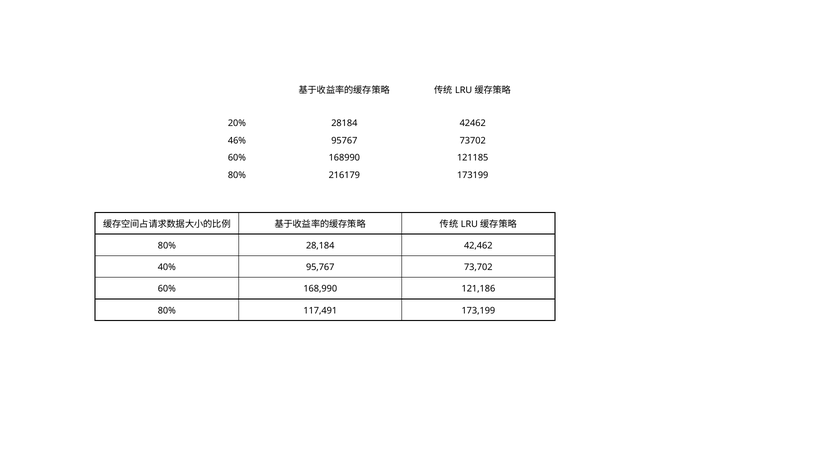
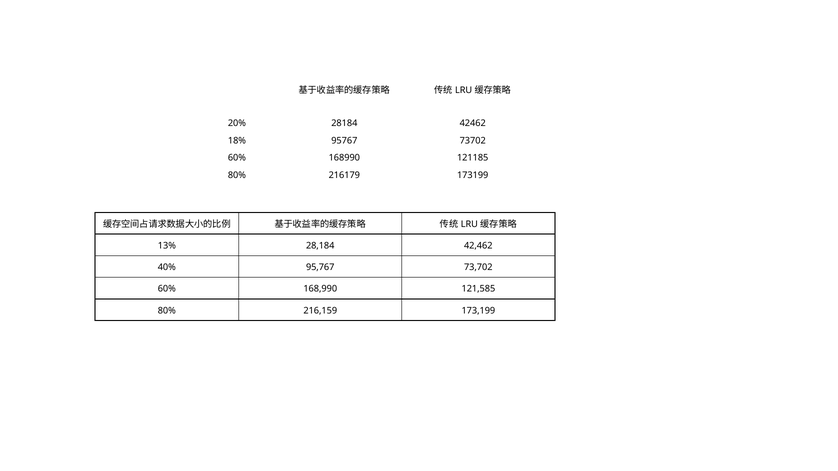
46%: 46% -> 18%
80% at (167, 246): 80% -> 13%
121,186: 121,186 -> 121,585
117,491: 117,491 -> 216,159
